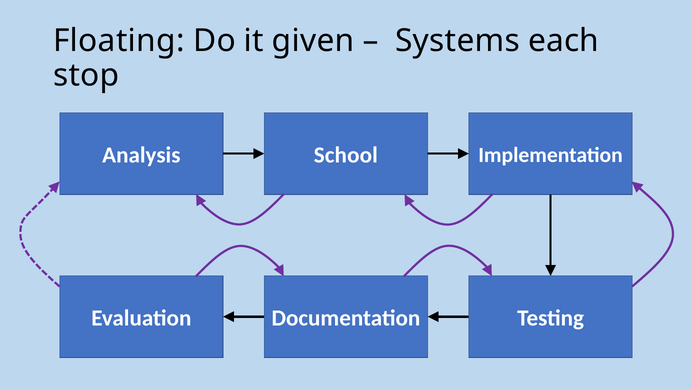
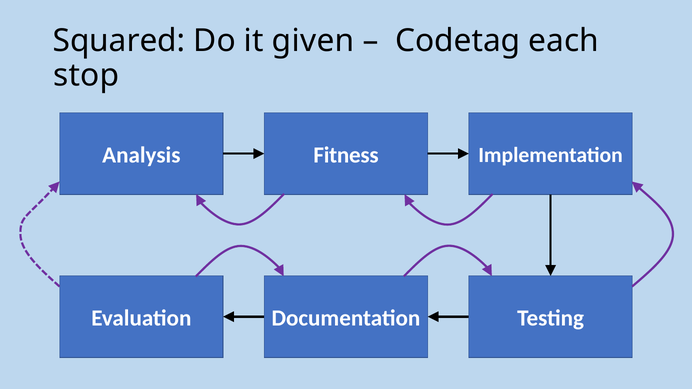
Floating: Floating -> Squared
Systems: Systems -> Codetag
School: School -> Fitness
